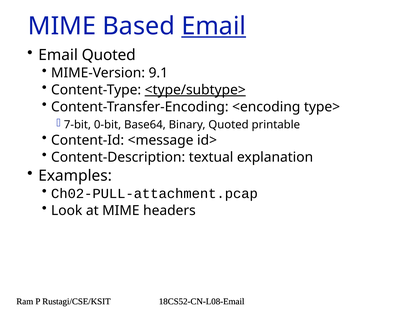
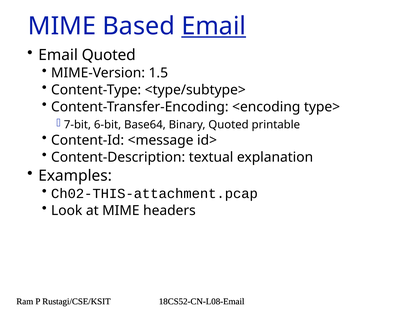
9.1: 9.1 -> 1.5
<type/subtype> underline: present -> none
0-bit: 0-bit -> 6-bit
Ch02-PULL-attachment.pcap: Ch02-PULL-attachment.pcap -> Ch02-THIS-attachment.pcap
